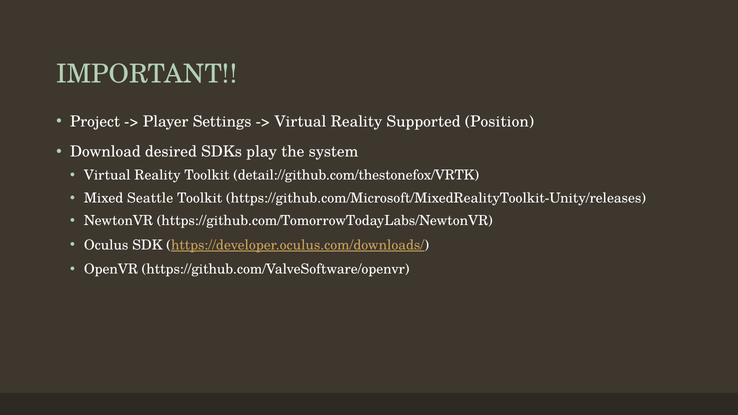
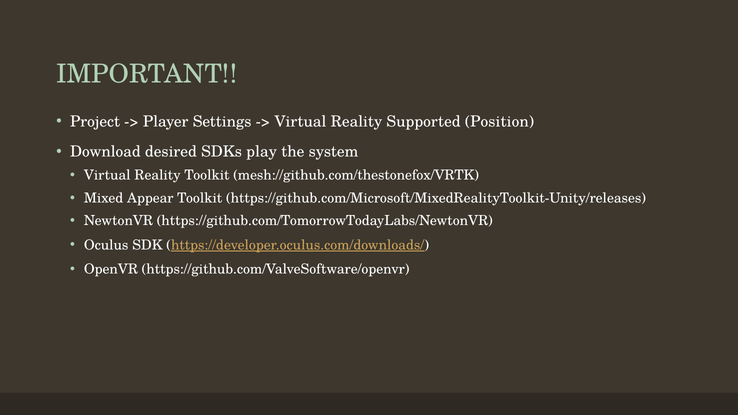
detail://github.com/thestonefox/VRTK: detail://github.com/thestonefox/VRTK -> mesh://github.com/thestonefox/VRTK
Seattle: Seattle -> Appear
